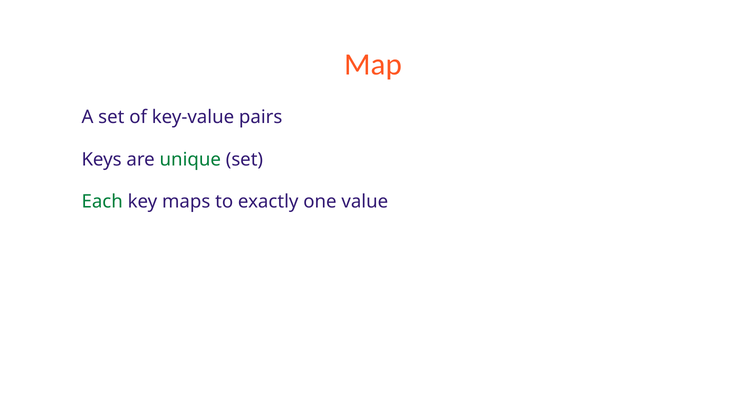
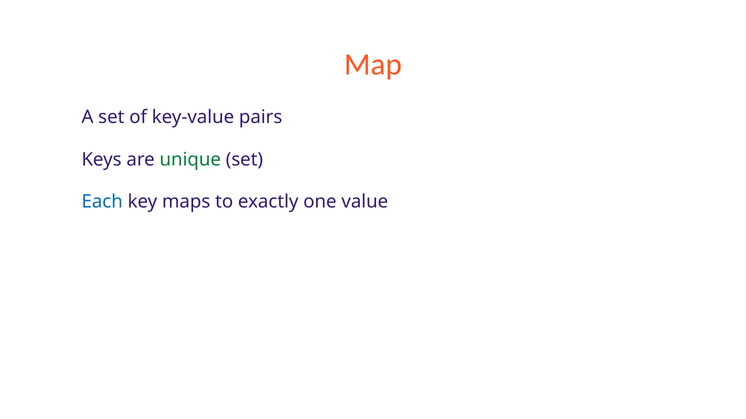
Each colour: green -> blue
